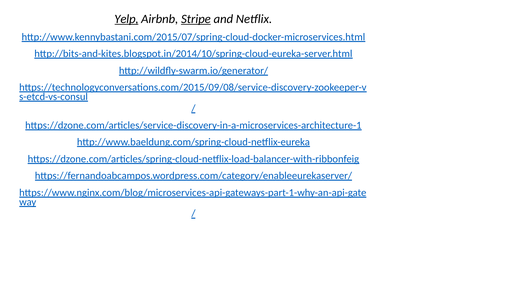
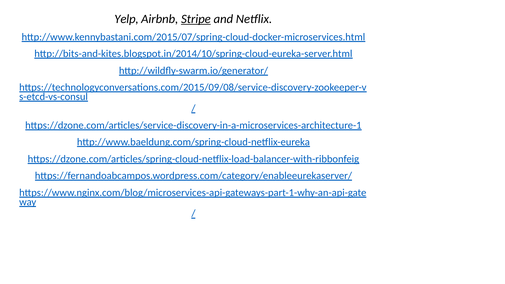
Yelp underline: present -> none
